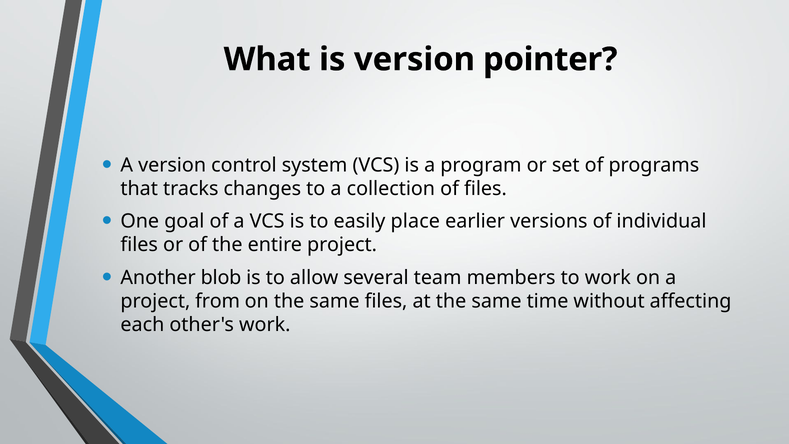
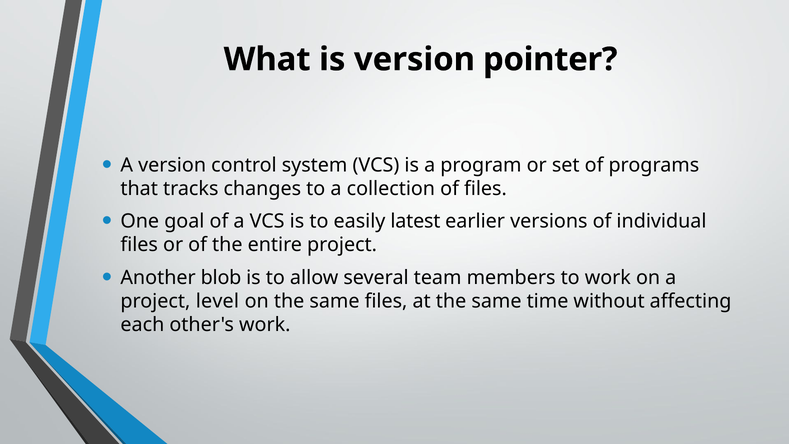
place: place -> latest
from: from -> level
